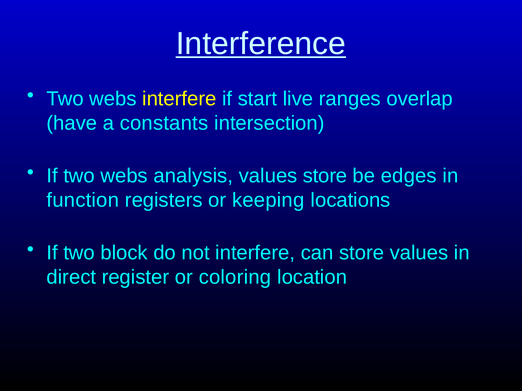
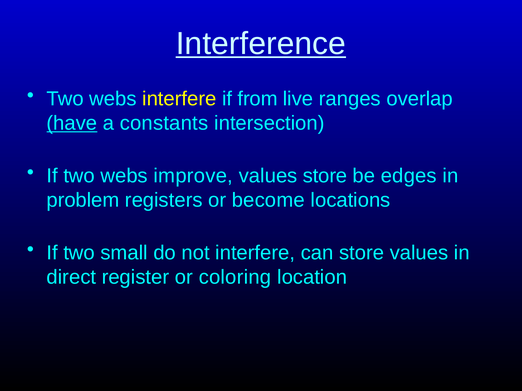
start: start -> from
have underline: none -> present
analysis: analysis -> improve
function: function -> problem
keeping: keeping -> become
block: block -> small
